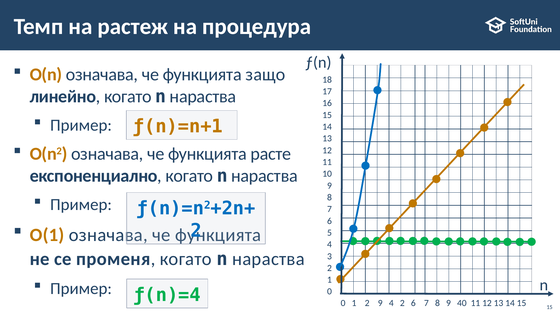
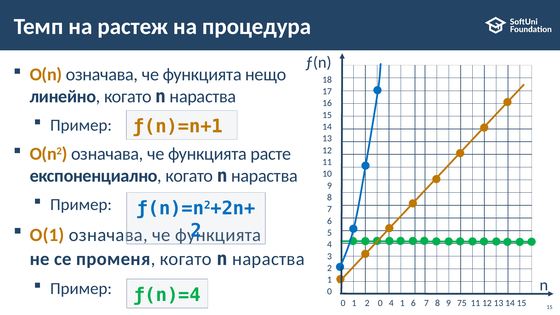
защо: защо -> нещо
2 9: 9 -> 0
4 2: 2 -> 1
40: 40 -> 75
